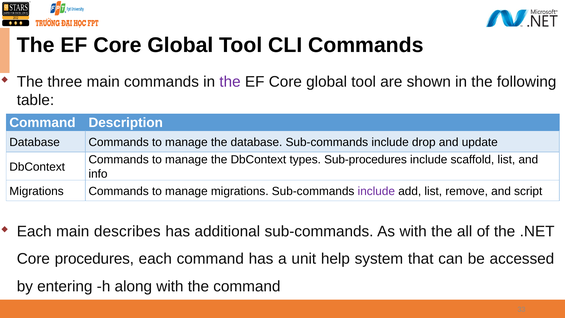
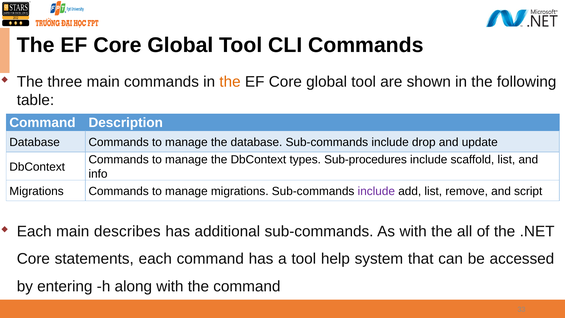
the at (230, 82) colour: purple -> orange
procedures: procedures -> statements
a unit: unit -> tool
